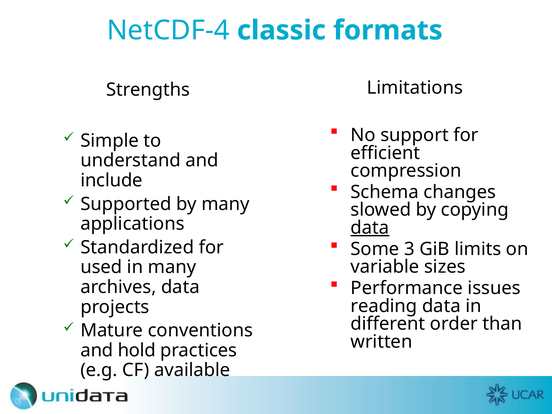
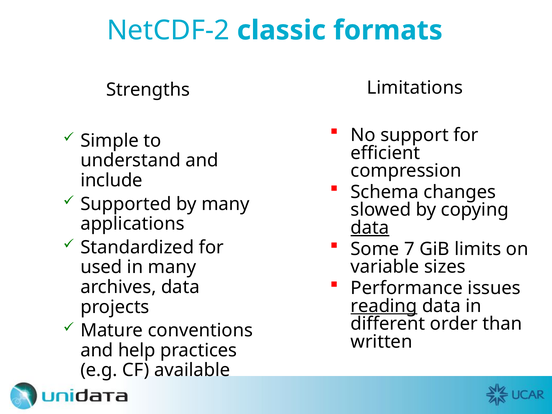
NetCDF-4: NetCDF-4 -> NetCDF-2
3: 3 -> 7
reading underline: none -> present
hold: hold -> help
